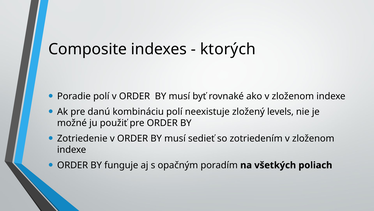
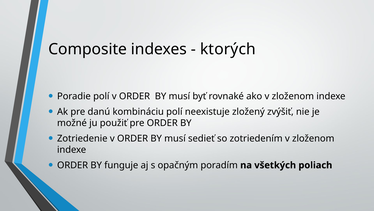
levels: levels -> zvýšiť
